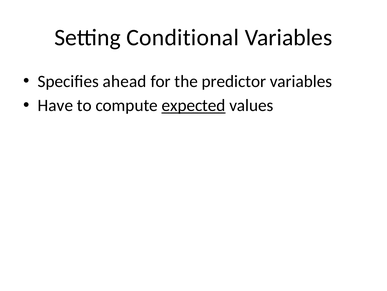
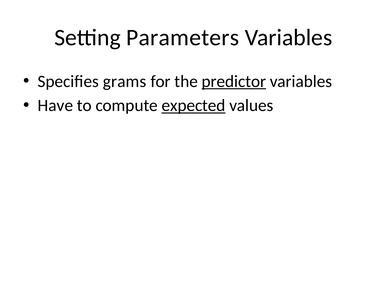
Conditional: Conditional -> Parameters
ahead: ahead -> grams
predictor underline: none -> present
